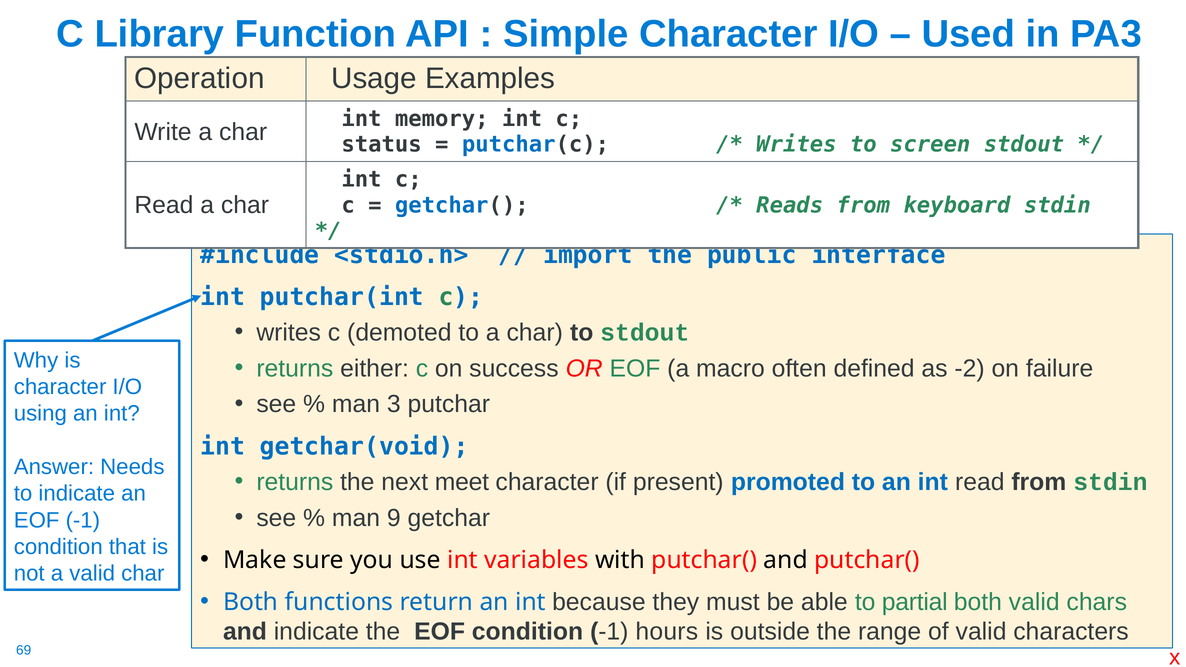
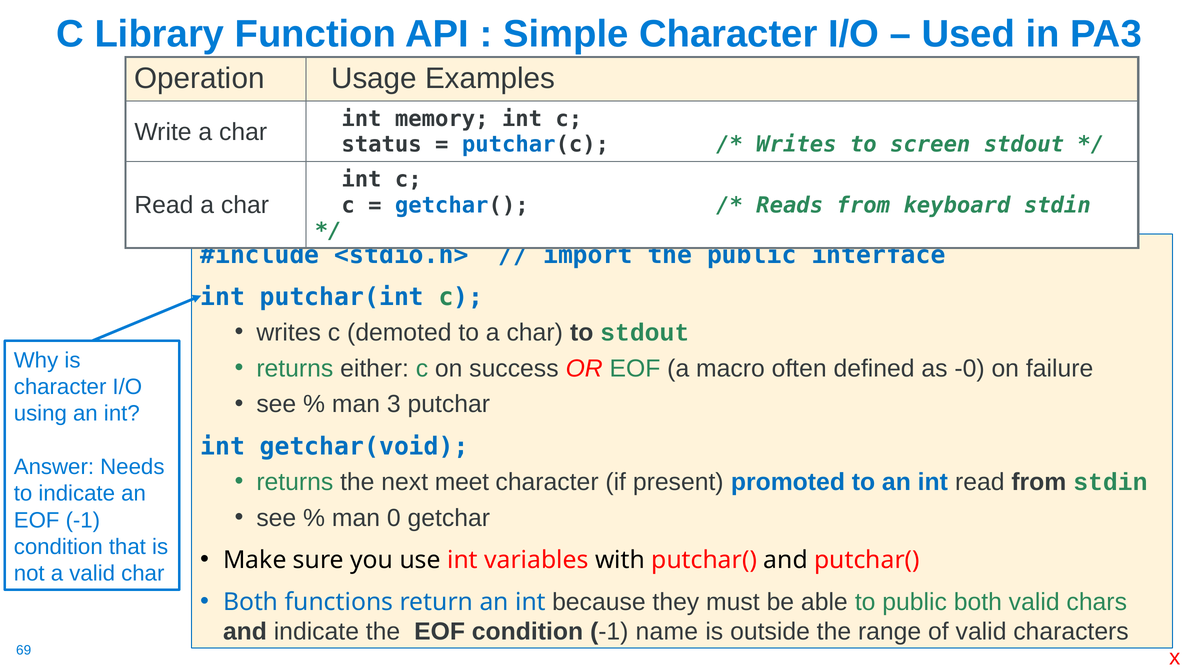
-2: -2 -> -0
9: 9 -> 0
to partial: partial -> public
hours: hours -> name
